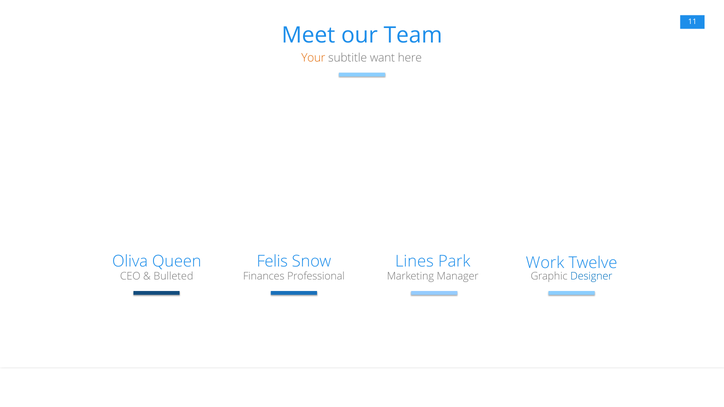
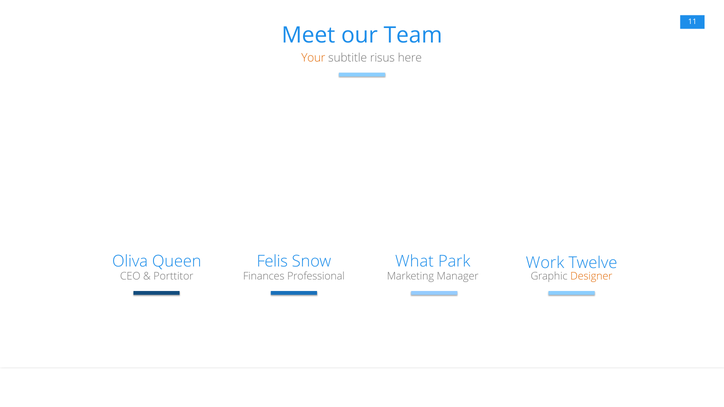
want: want -> risus
Lines: Lines -> What
Bulleted: Bulleted -> Porttitor
Designer colour: blue -> orange
